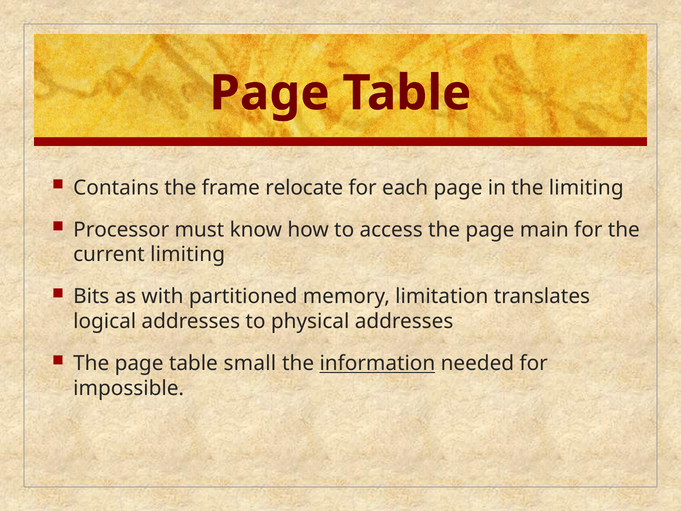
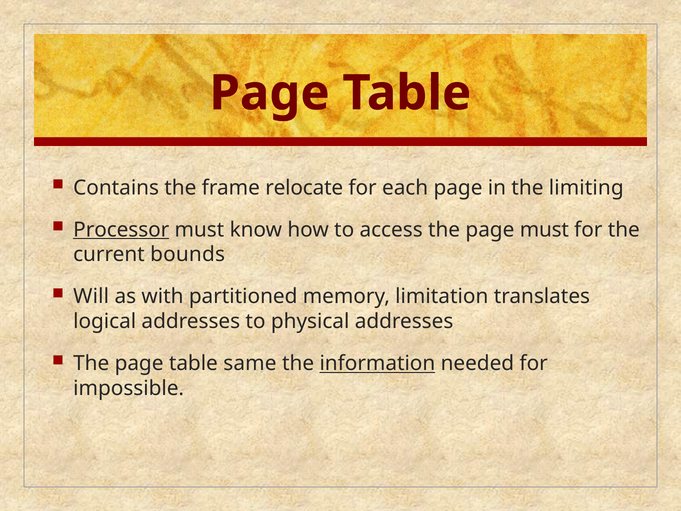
Processor underline: none -> present
page main: main -> must
current limiting: limiting -> bounds
Bits: Bits -> Will
small: small -> same
